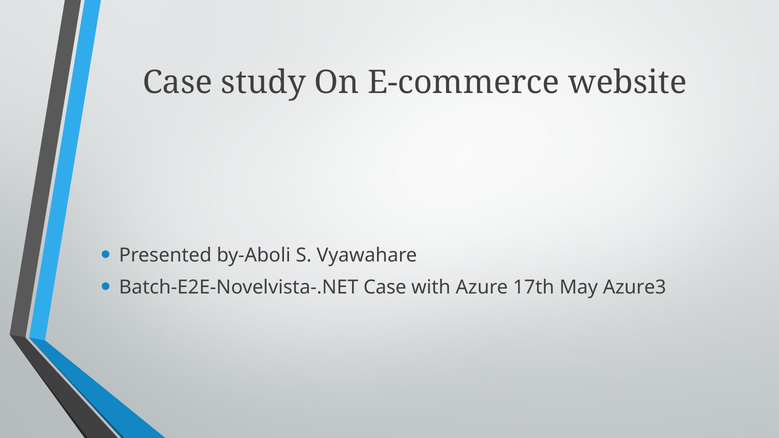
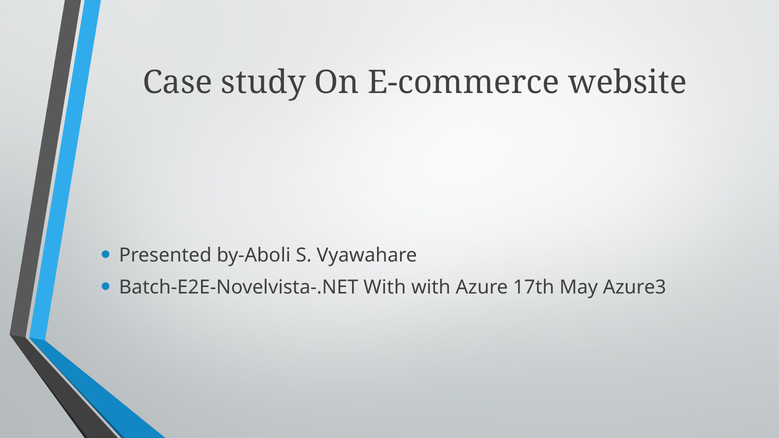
Batch-E2E-Novelvista-.NET Case: Case -> With
